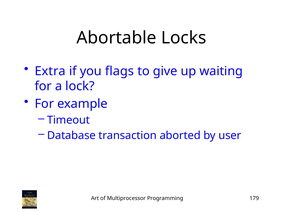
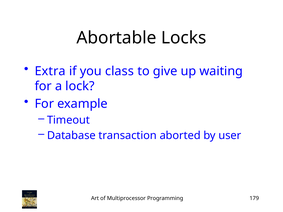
flags: flags -> class
